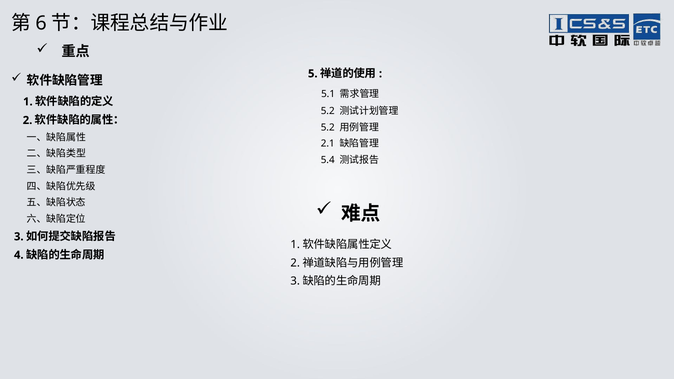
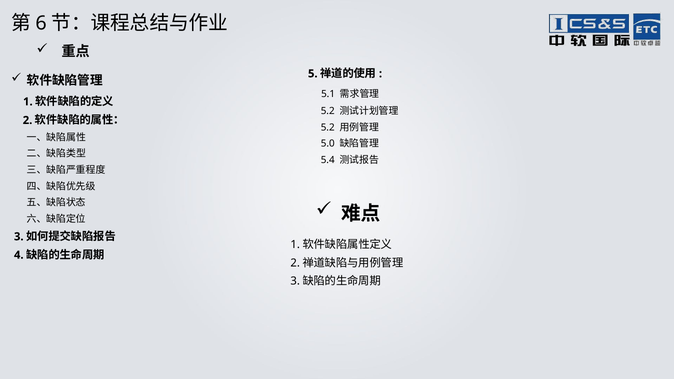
2.1: 2.1 -> 5.0
